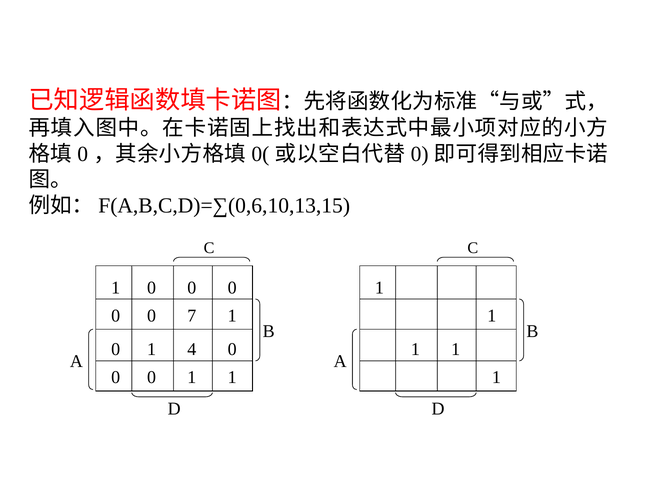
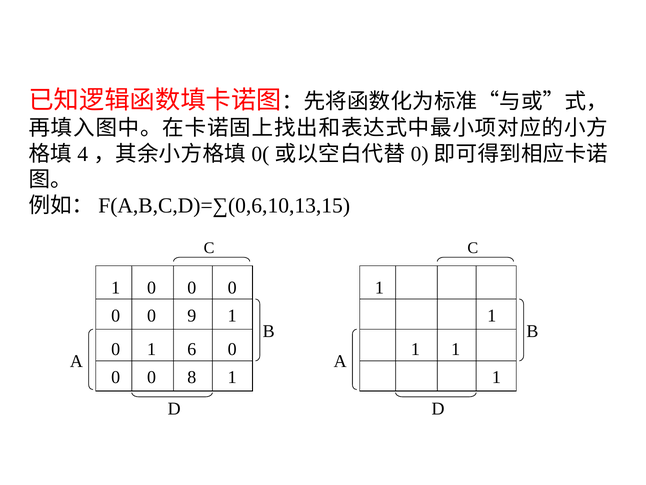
0 at (83, 154): 0 -> 4
7: 7 -> 9
4: 4 -> 6
0 0 1: 1 -> 8
